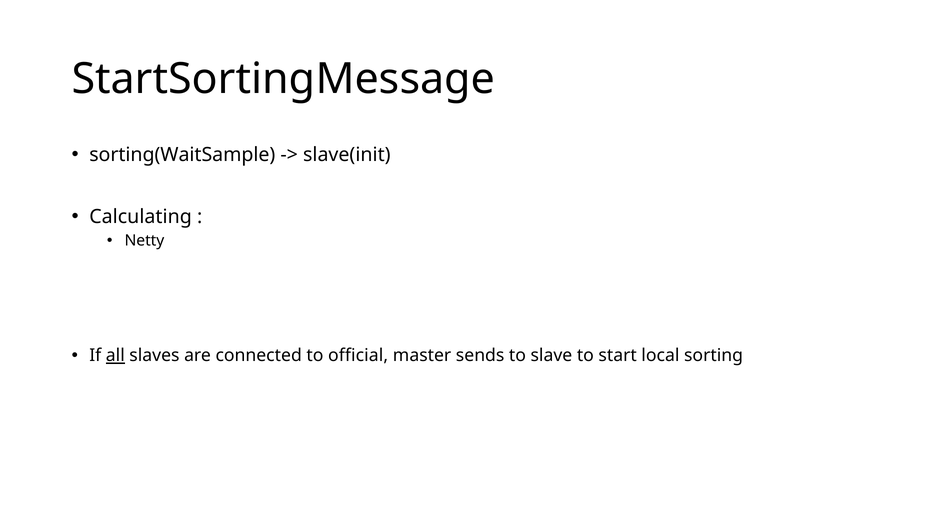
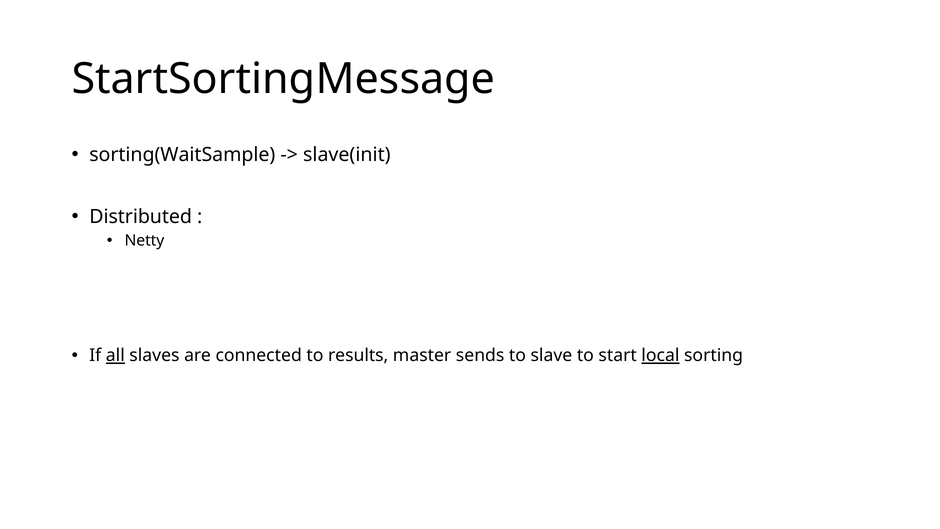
Calculating: Calculating -> Distributed
official: official -> results
local underline: none -> present
